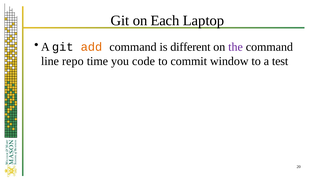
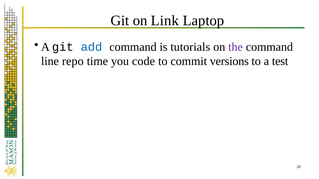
Each: Each -> Link
add colour: orange -> blue
different: different -> tutorials
window: window -> versions
